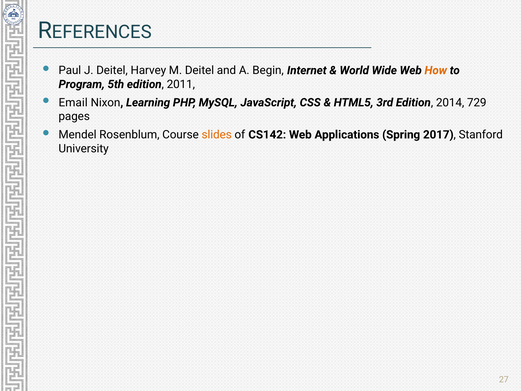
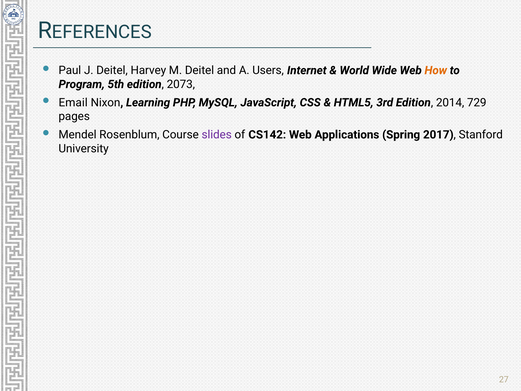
Begin: Begin -> Users
2011: 2011 -> 2073
slides colour: orange -> purple
